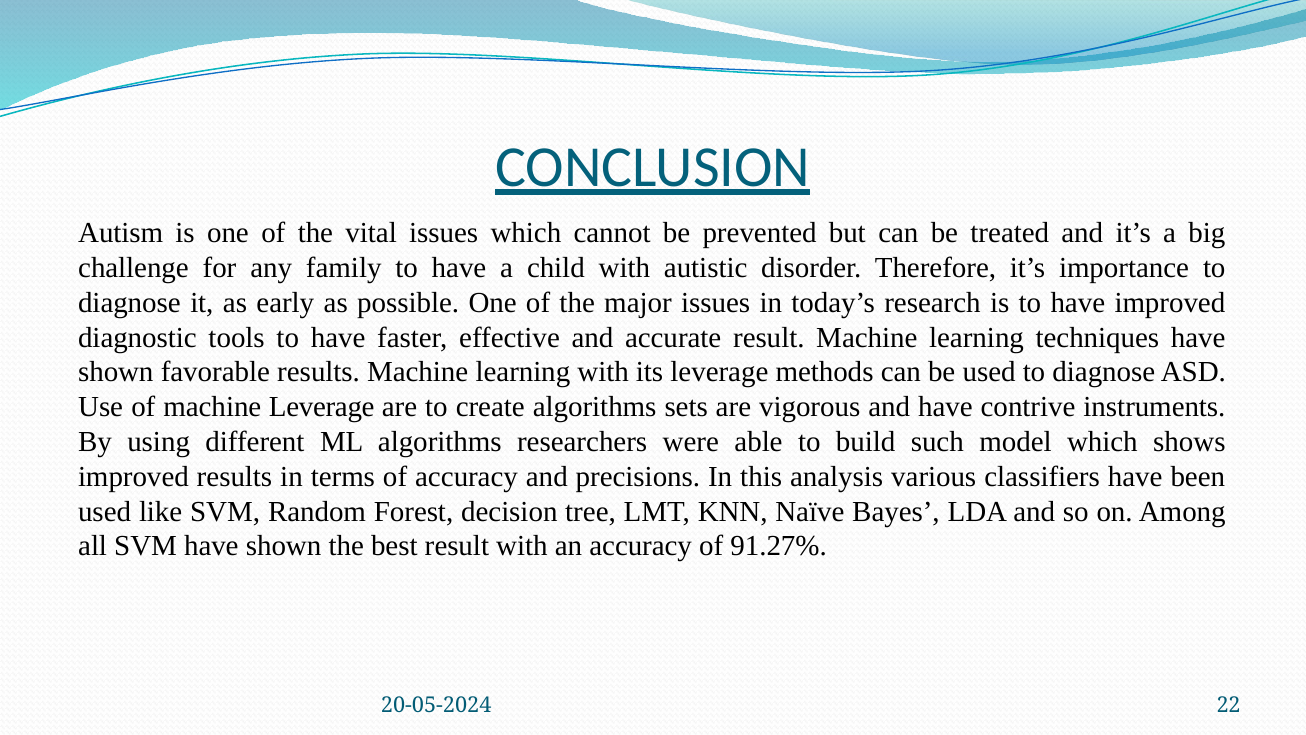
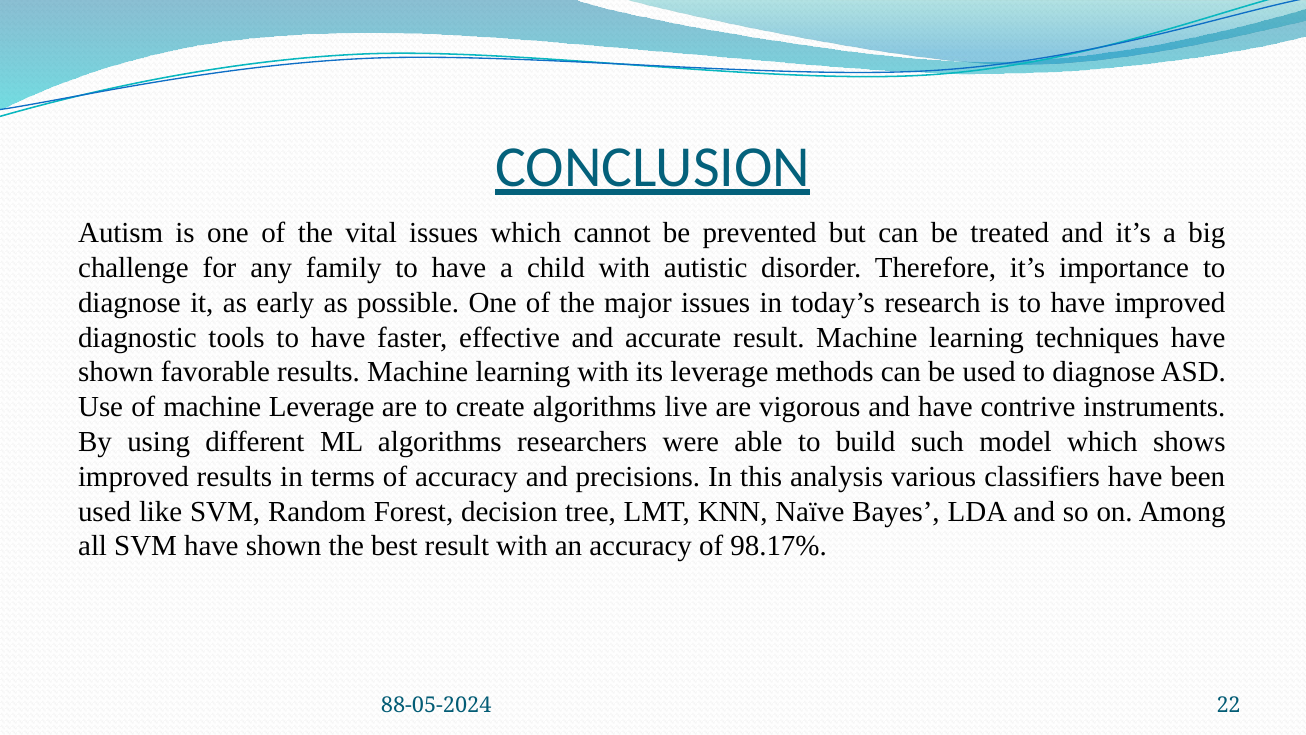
sets: sets -> live
91.27%: 91.27% -> 98.17%
20-05-2024: 20-05-2024 -> 88-05-2024
